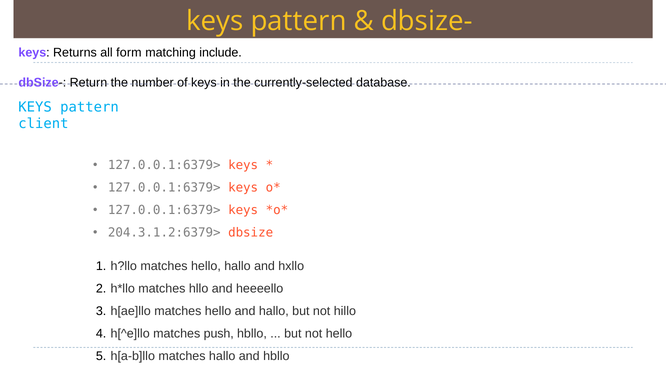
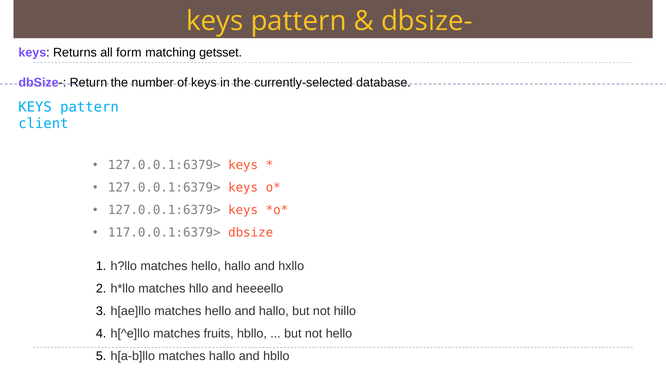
include: include -> getsset
204.3.1.2:6379>: 204.3.1.2:6379> -> 117.0.0.1:6379>
push: push -> fruits
